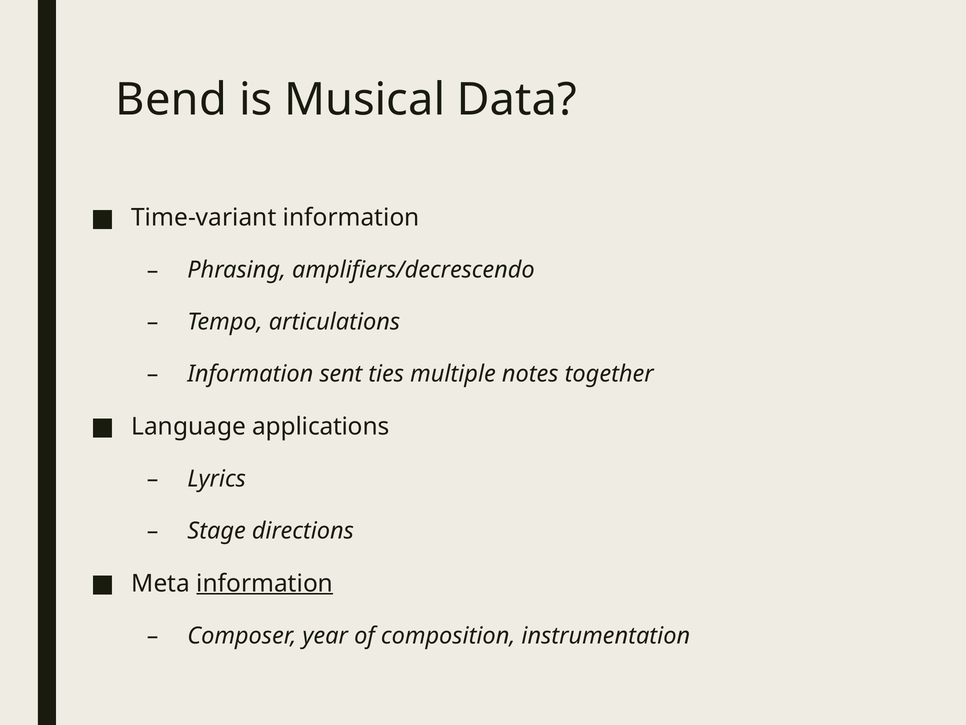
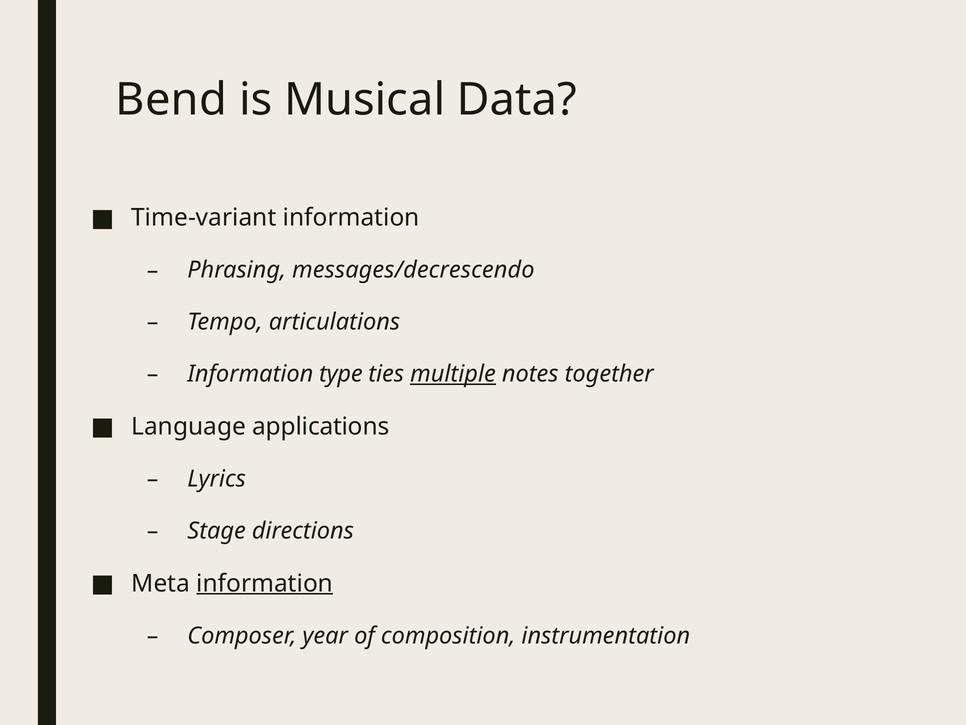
amplifiers/decrescendo: amplifiers/decrescendo -> messages/decrescendo
sent: sent -> type
multiple underline: none -> present
